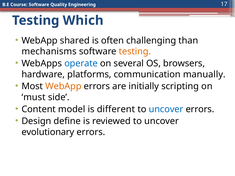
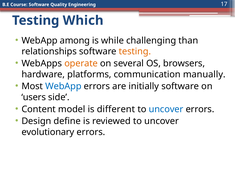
shared: shared -> among
often: often -> while
mechanisms: mechanisms -> relationships
operate colour: blue -> orange
WebApp at (63, 86) colour: orange -> blue
initially scripting: scripting -> software
must: must -> users
